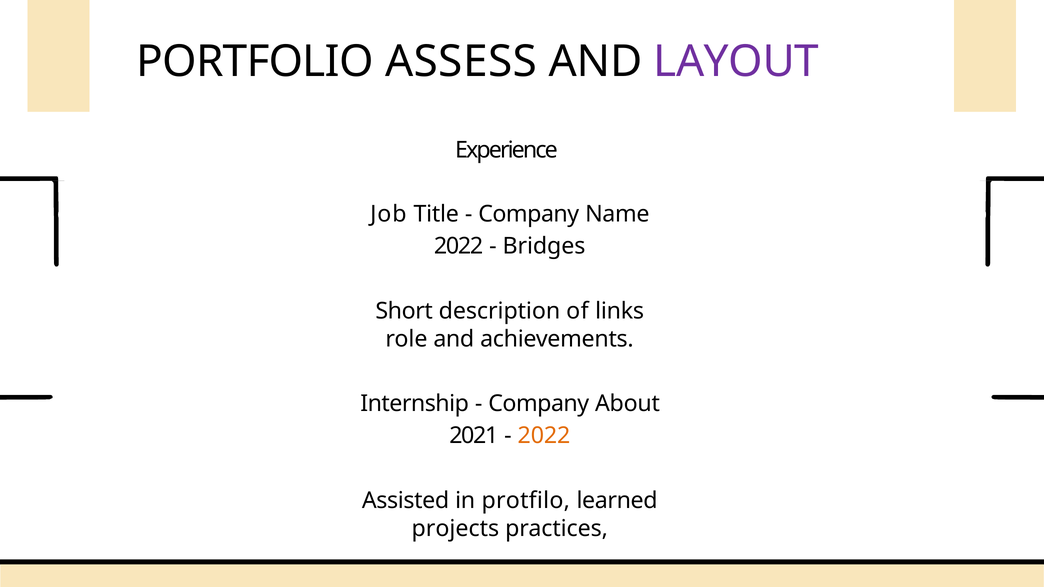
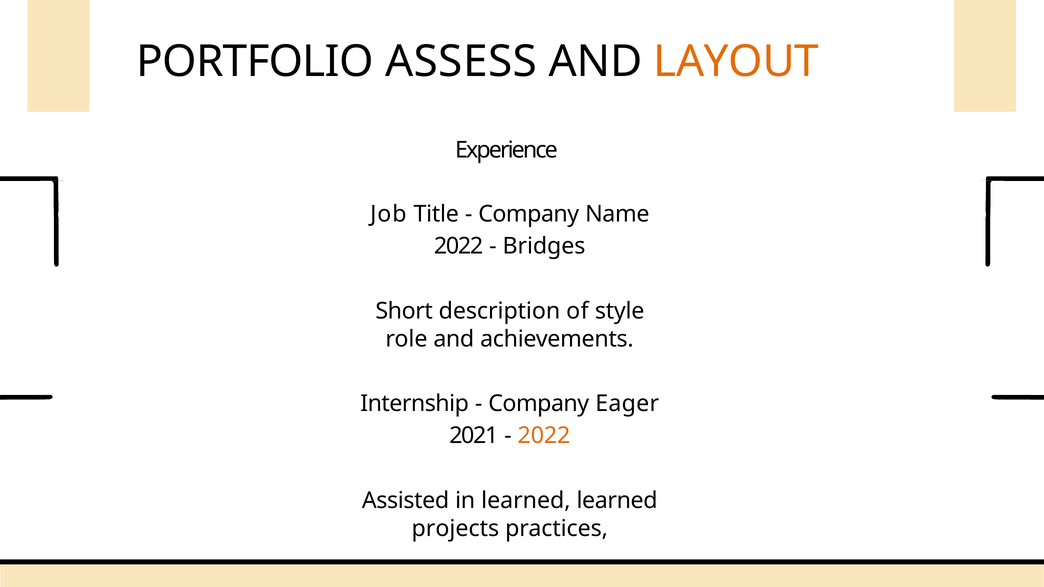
LAYOUT colour: purple -> orange
links: links -> style
About: About -> Eager
in protfilo: protfilo -> learned
